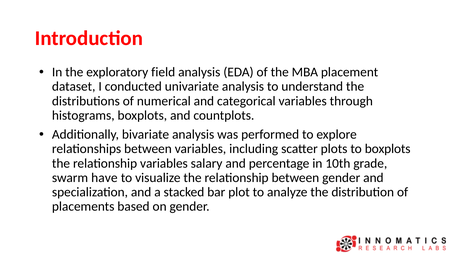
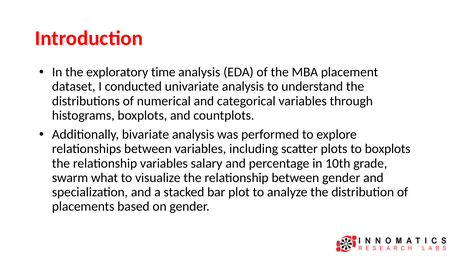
field: field -> time
have: have -> what
